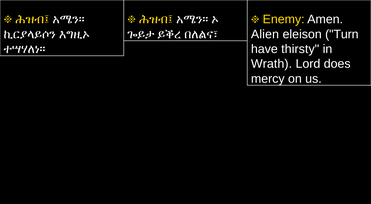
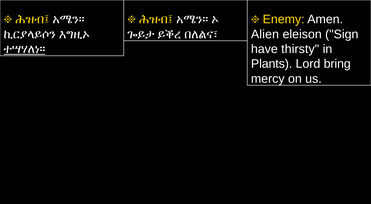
Turn: Turn -> Sign
ተሣሃለነ። underline: none -> present
Wrath: Wrath -> Plants
does: does -> bring
